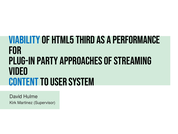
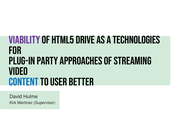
Viability colour: blue -> purple
third: third -> drive
performance: performance -> technologies
system: system -> better
